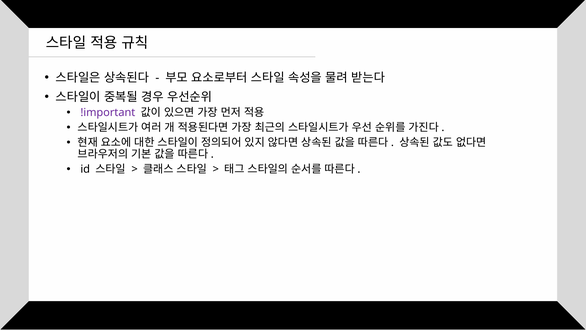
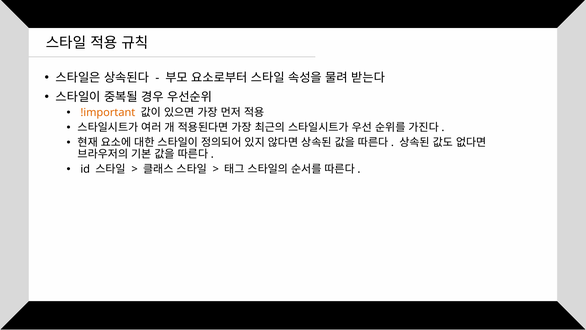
!important colour: purple -> orange
